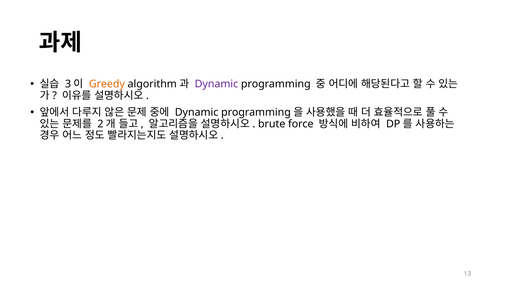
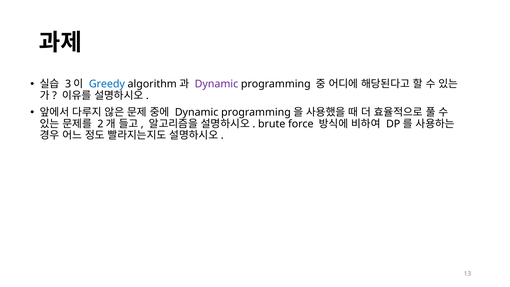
Greedy colour: orange -> blue
